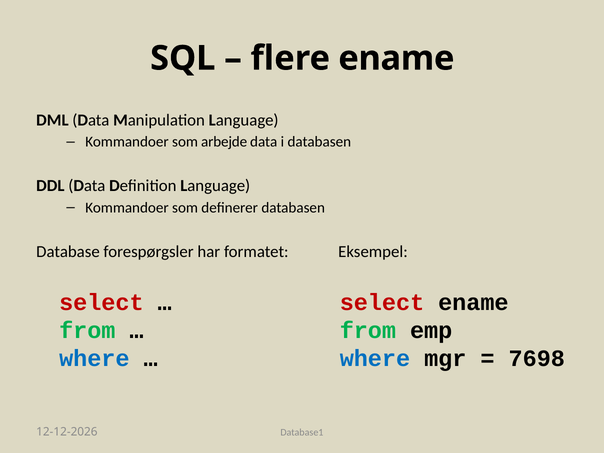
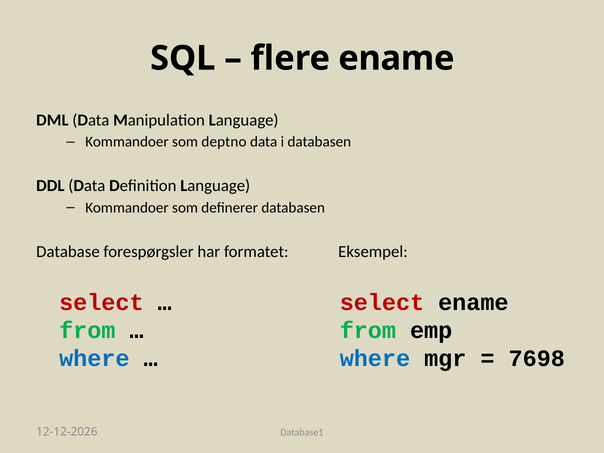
arbejde: arbejde -> deptno
